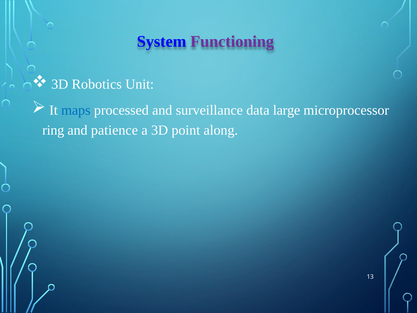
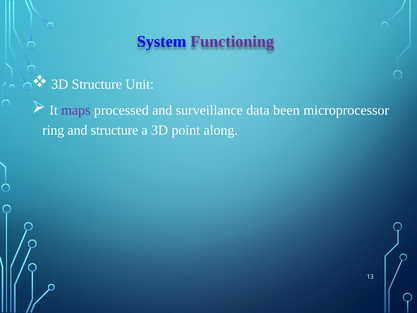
3D Robotics: Robotics -> Structure
maps colour: blue -> purple
large: large -> been
and patience: patience -> structure
